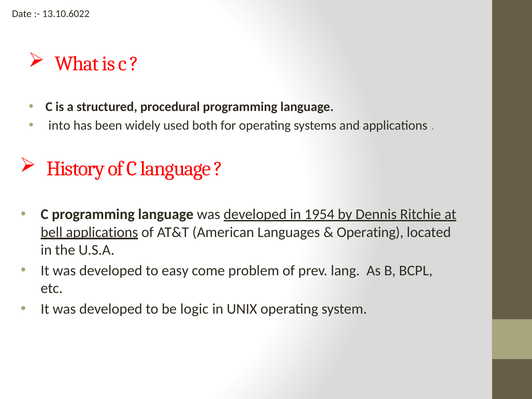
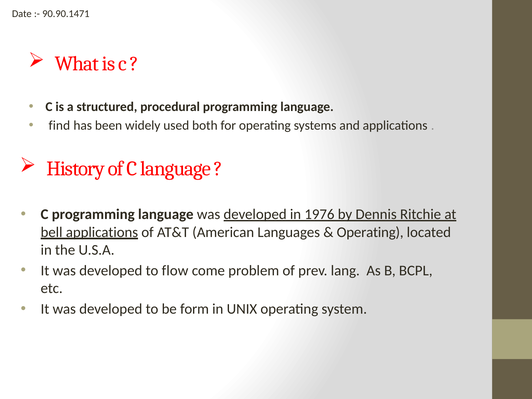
13.10.6022: 13.10.6022 -> 90.90.1471
into: into -> find
1954: 1954 -> 1976
easy: easy -> flow
logic: logic -> form
